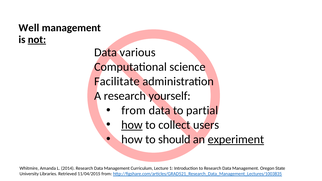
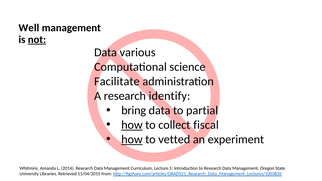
yourself: yourself -> identify
from at (134, 110): from -> bring
users: users -> fiscal
how at (132, 139) underline: none -> present
should: should -> vetted
experiment underline: present -> none
